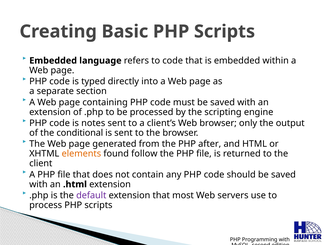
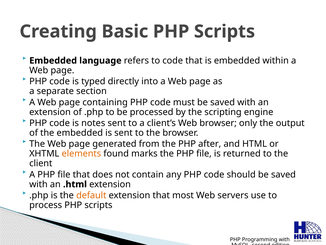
the conditional: conditional -> embedded
follow: follow -> marks
default colour: purple -> orange
